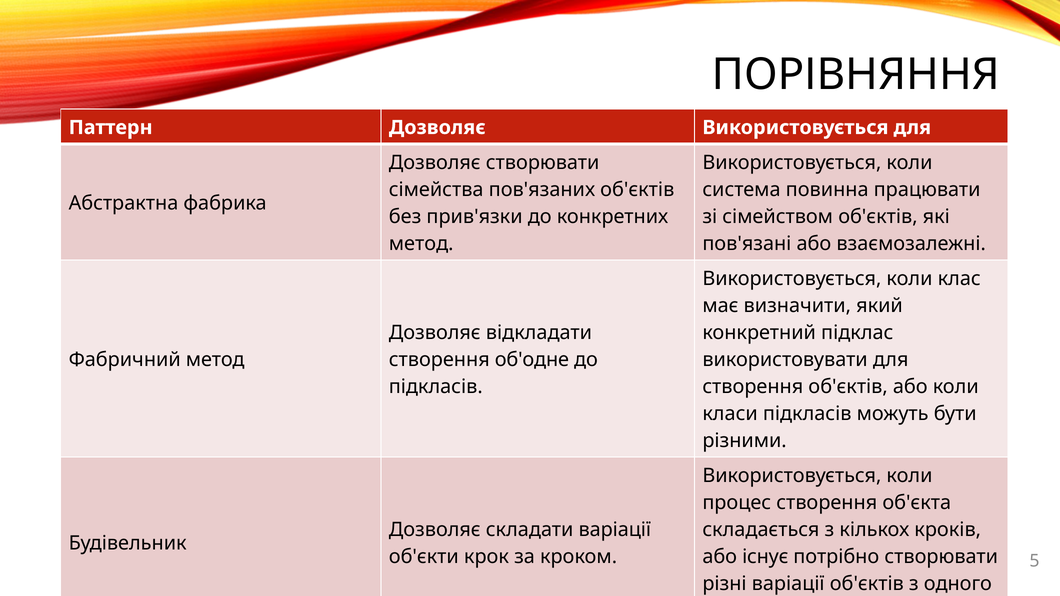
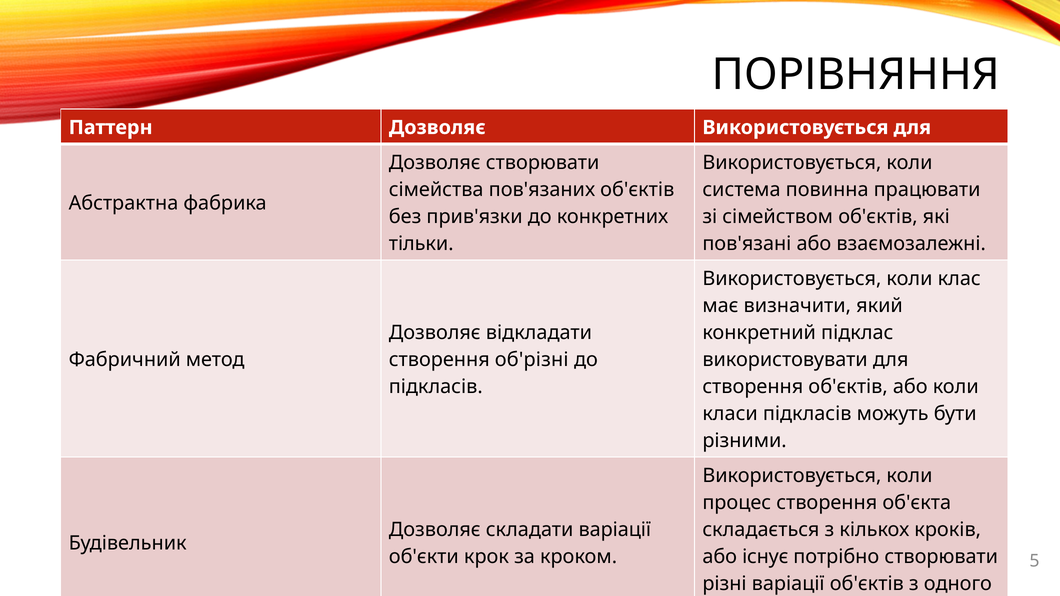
метод at (421, 244): метод -> тільки
об'одне: об'одне -> об'різні
